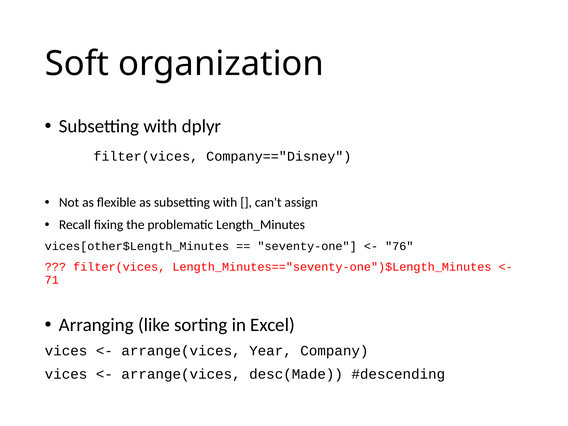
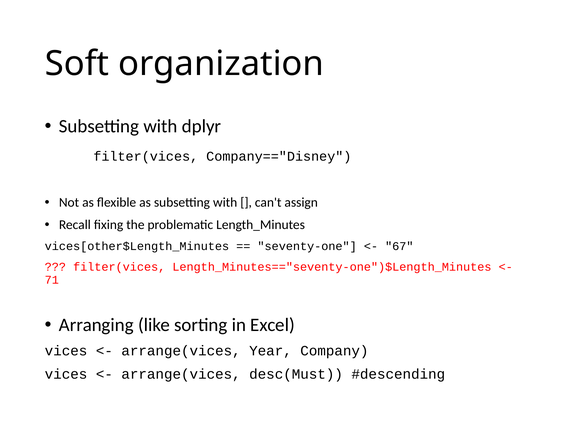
76: 76 -> 67
desc(Made: desc(Made -> desc(Must
